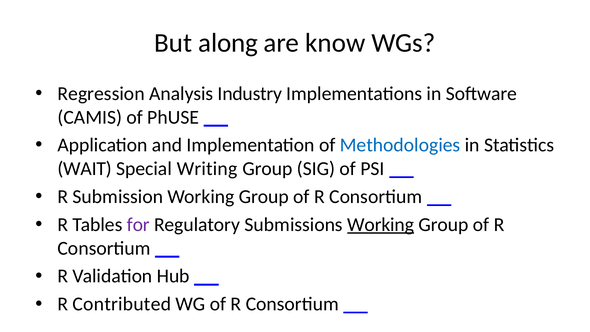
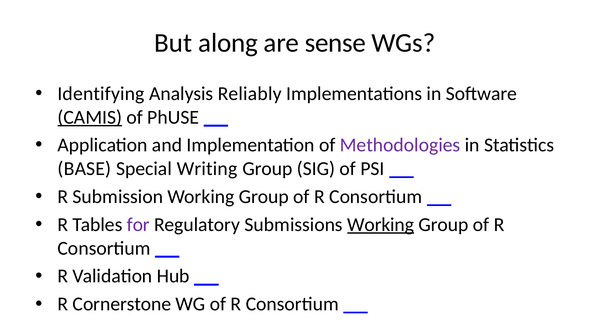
know: know -> sense
Regression: Regression -> Identifying
Industry: Industry -> Reliably
CAMIS underline: none -> present
Methodologies colour: blue -> purple
WAIT: WAIT -> BASE
Contributed: Contributed -> Cornerstone
